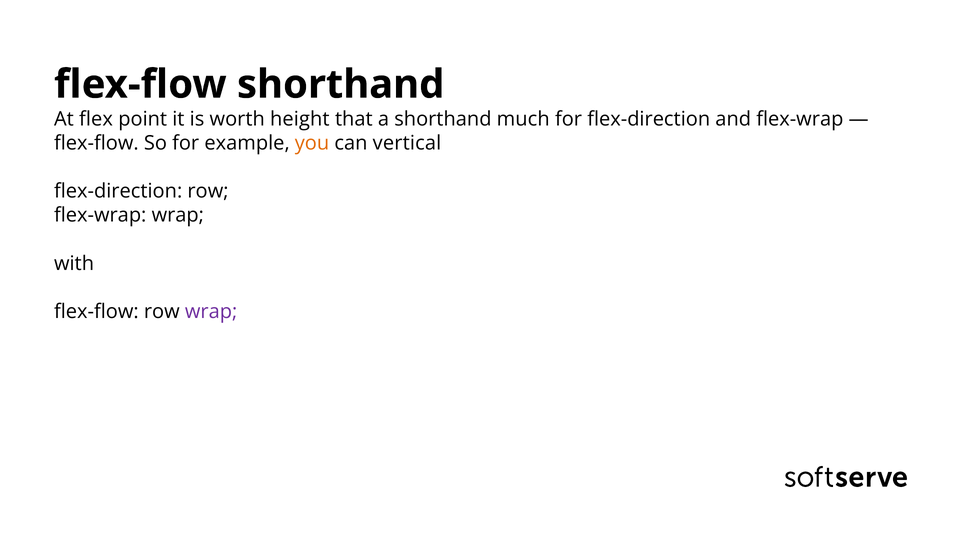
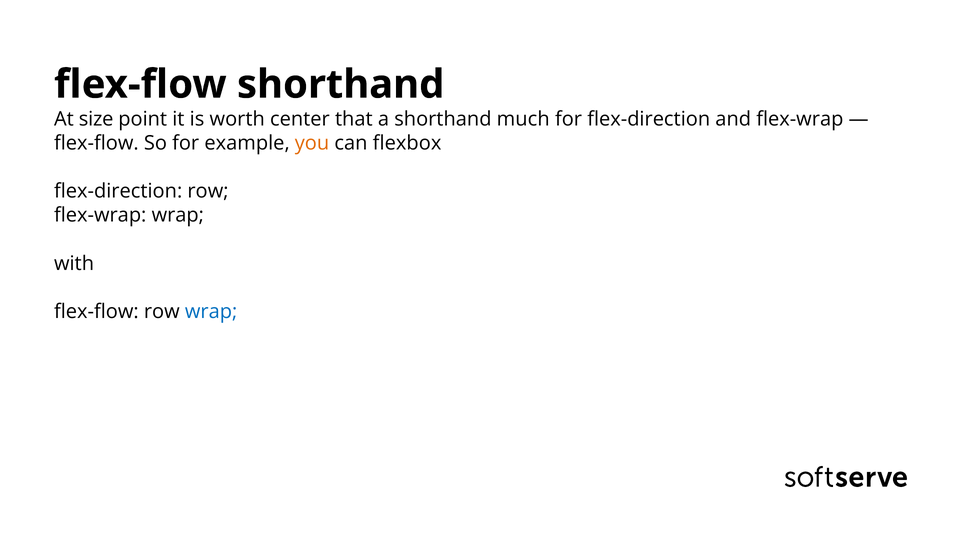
flex: flex -> size
height: height -> center
vertical: vertical -> flexbox
wrap at (211, 311) colour: purple -> blue
